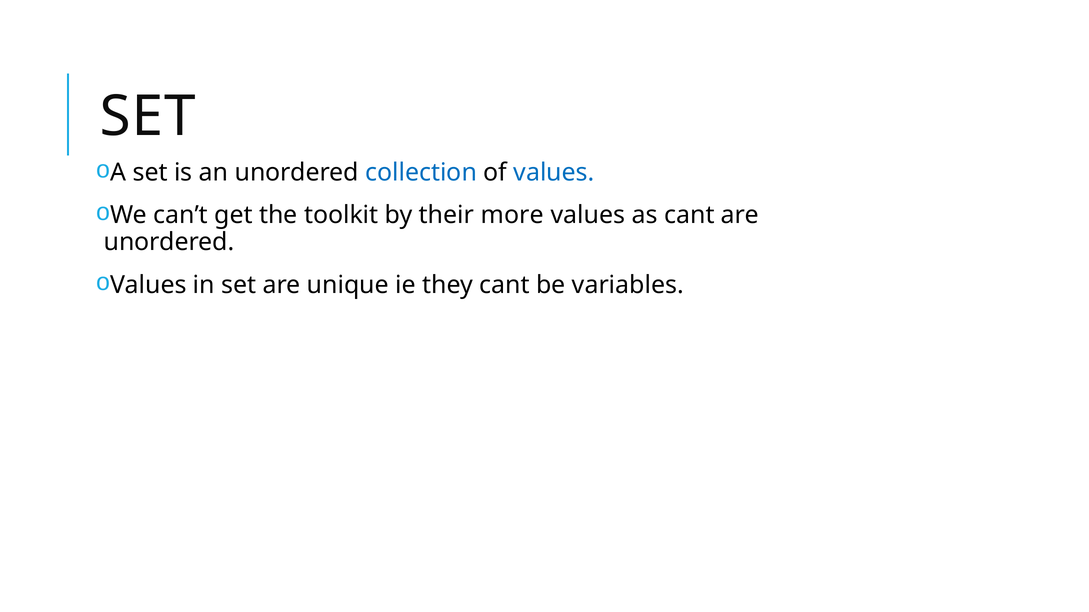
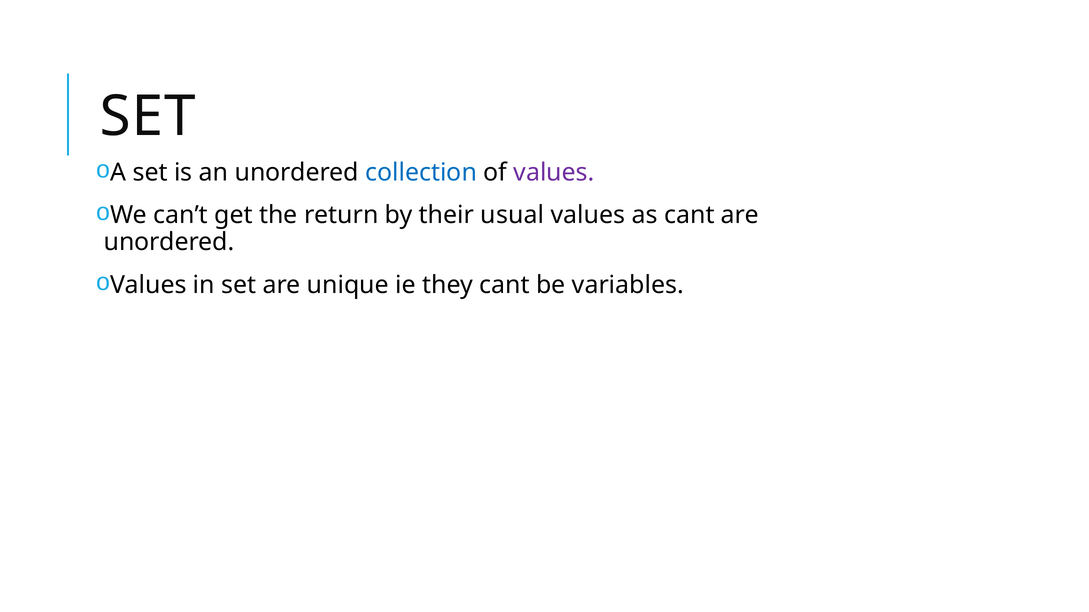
values at (554, 173) colour: blue -> purple
toolkit: toolkit -> return
more: more -> usual
